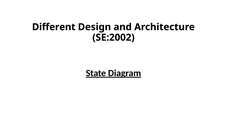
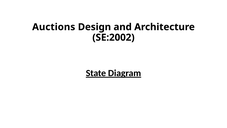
Different: Different -> Auctions
